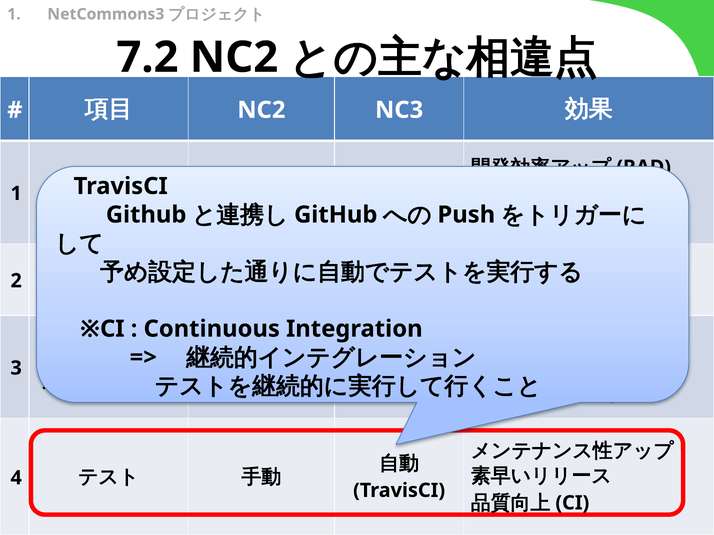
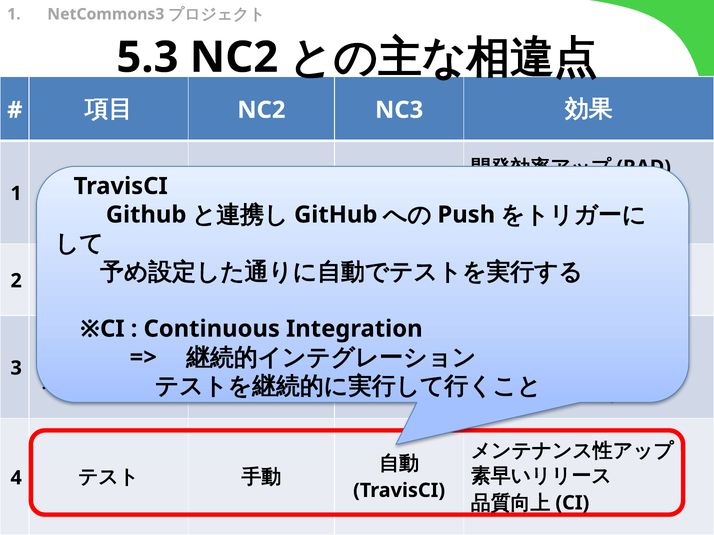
7.2: 7.2 -> 5.3
